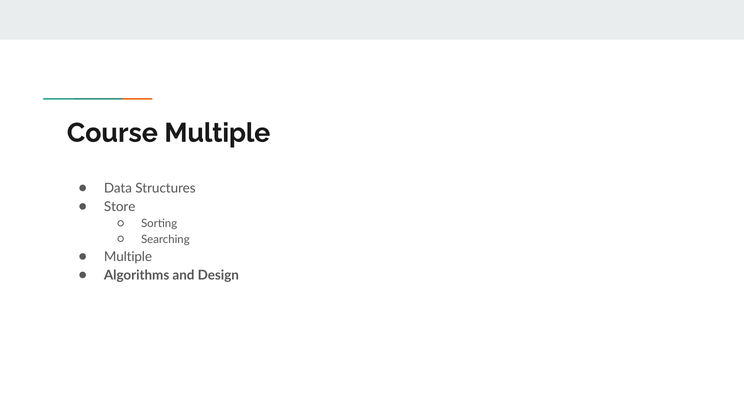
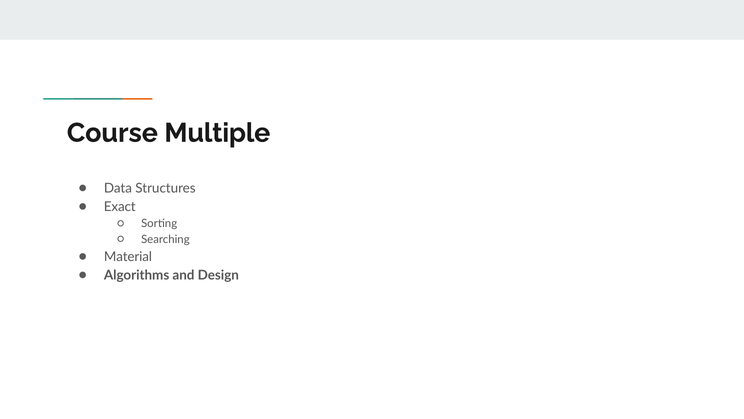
Store: Store -> Exact
Multiple at (128, 256): Multiple -> Material
